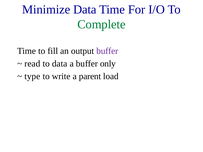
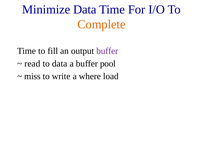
Complete colour: green -> orange
only: only -> pool
type: type -> miss
parent: parent -> where
